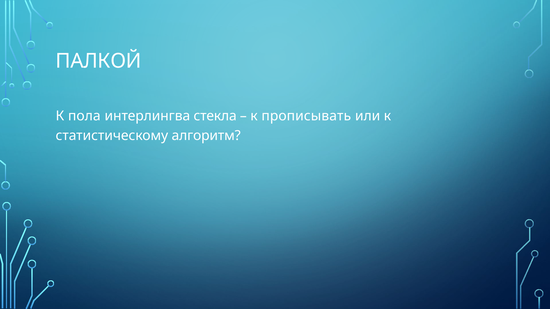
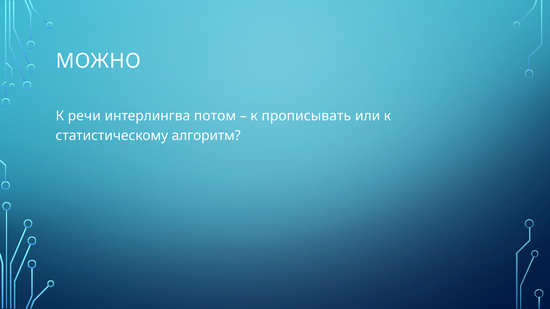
ПАЛКОЙ: ПАЛКОЙ -> МОЖНО
пола: пола -> речи
стекла: стекла -> потом
